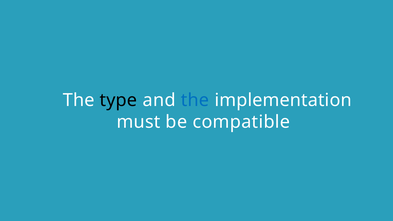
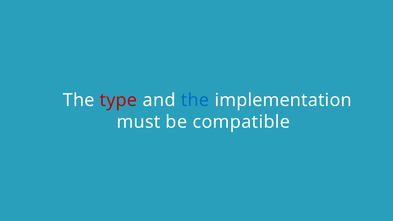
type colour: black -> red
